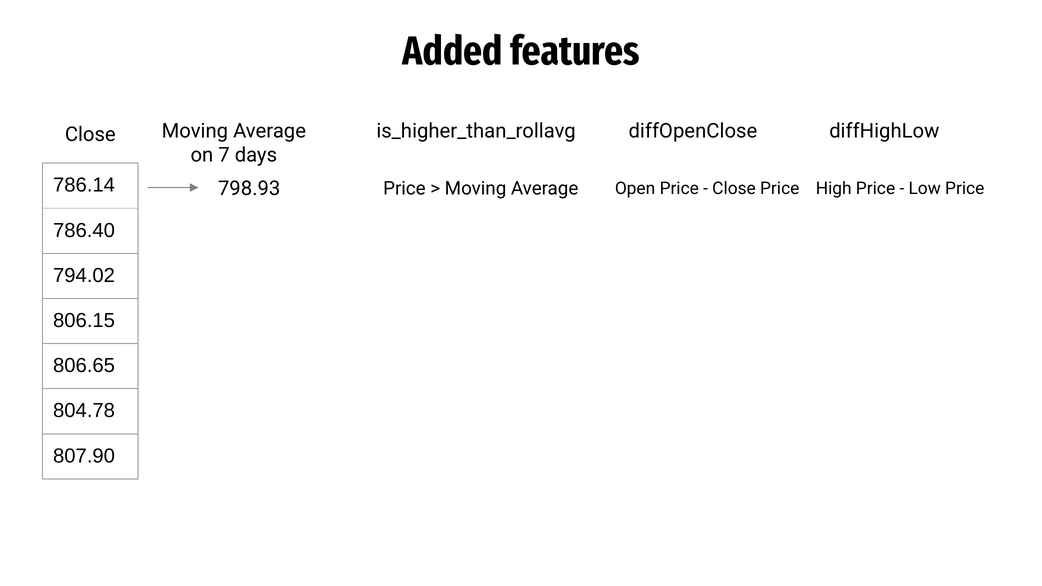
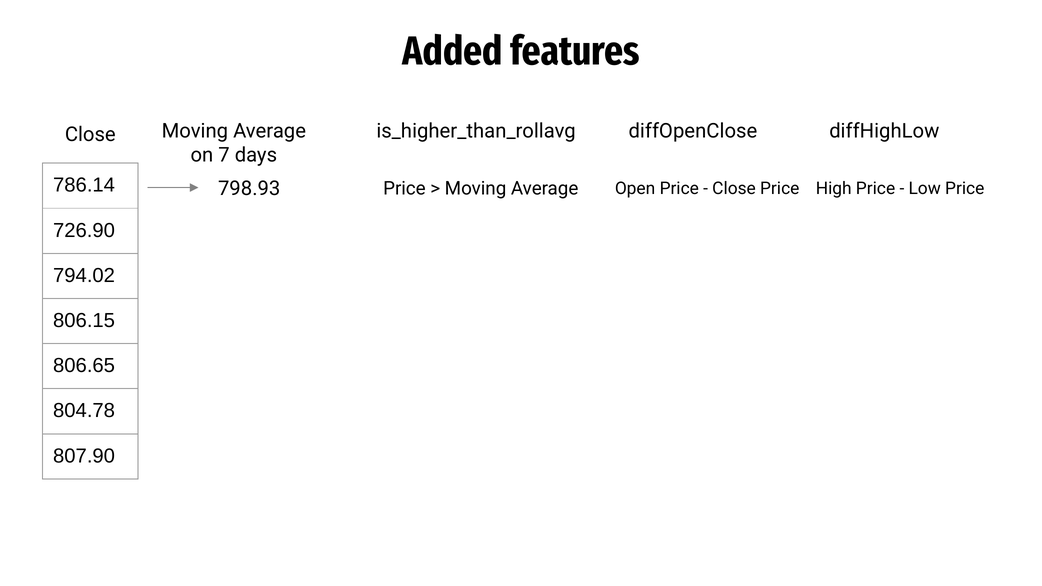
786.40: 786.40 -> 726.90
